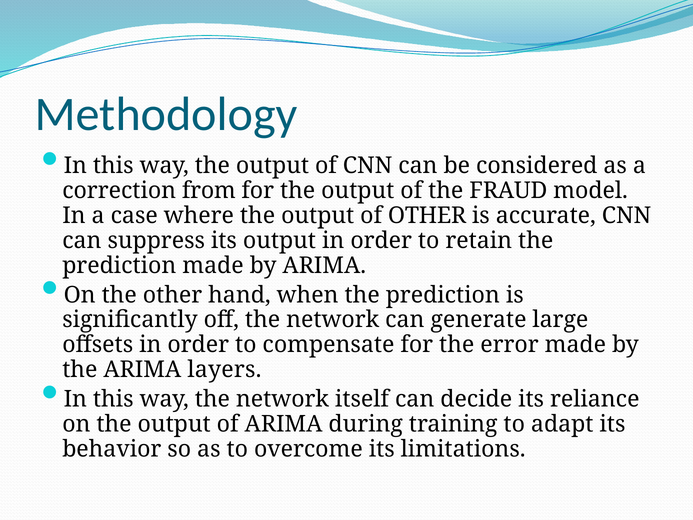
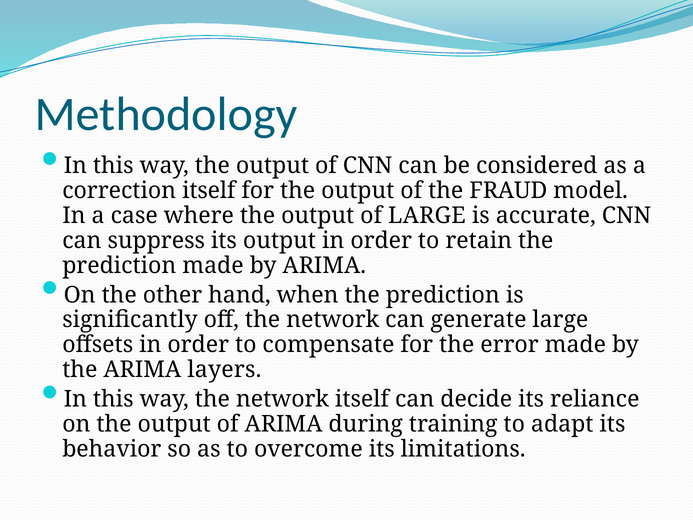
correction from: from -> itself
of OTHER: OTHER -> LARGE
